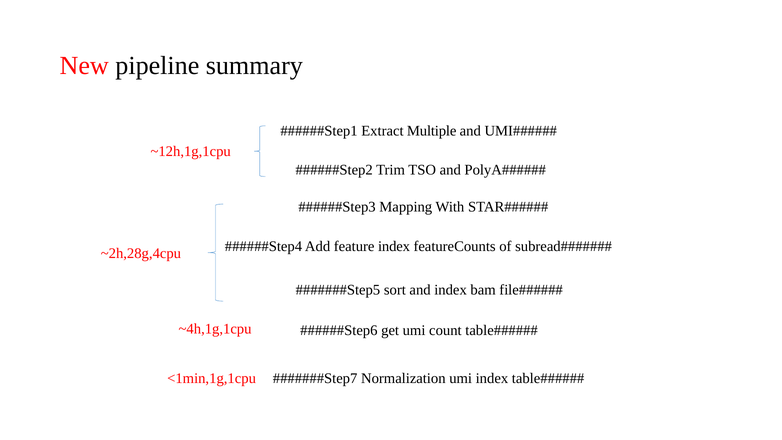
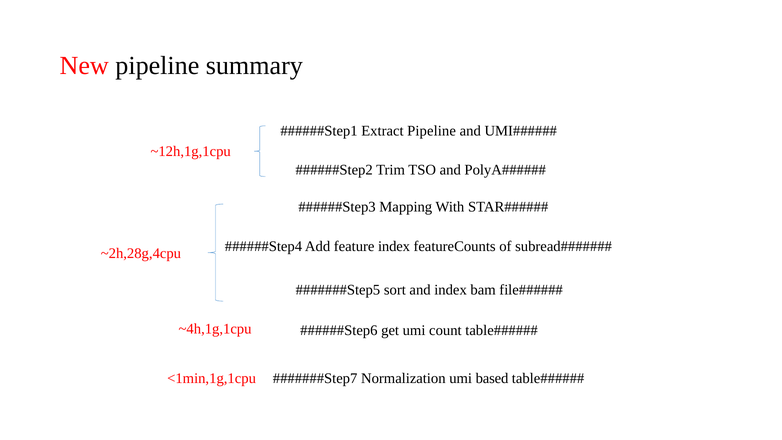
Extract Multiple: Multiple -> Pipeline
umi index: index -> based
